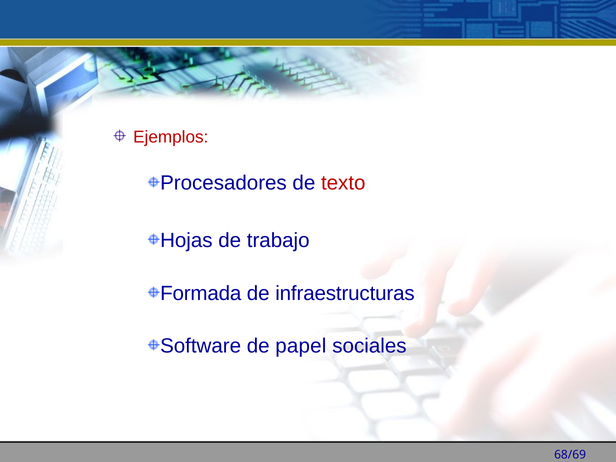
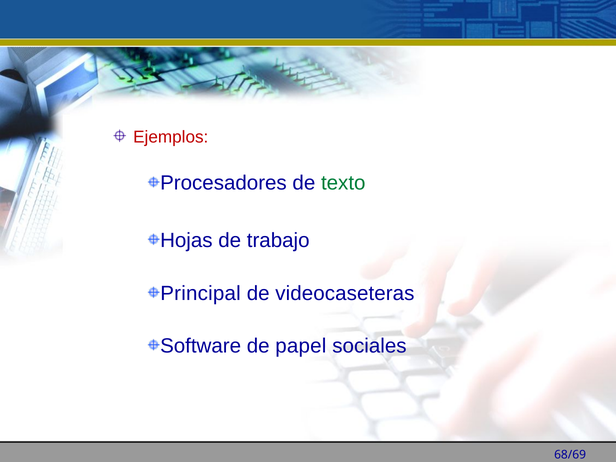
texto colour: red -> green
Formada: Formada -> Principal
infraestructuras: infraestructuras -> videocaseteras
